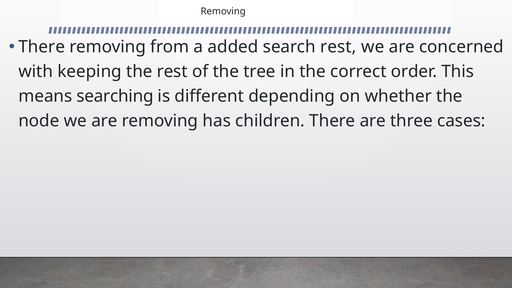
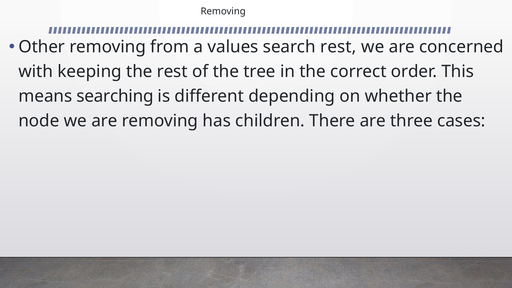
There at (42, 47): There -> Other
added: added -> values
